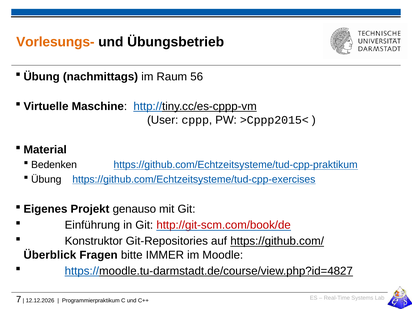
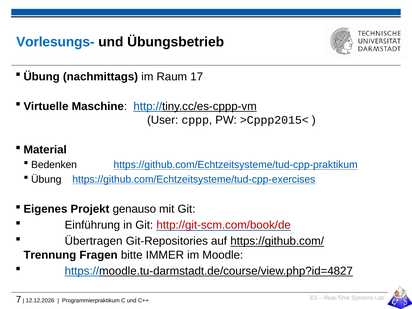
Vorlesungs- colour: orange -> blue
56: 56 -> 17
Konstruktor: Konstruktor -> Übertragen
Überblick: Überblick -> Trennung
